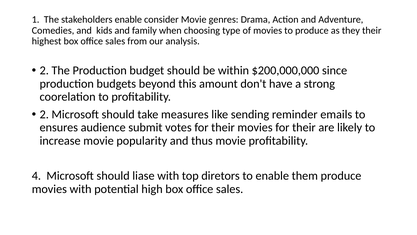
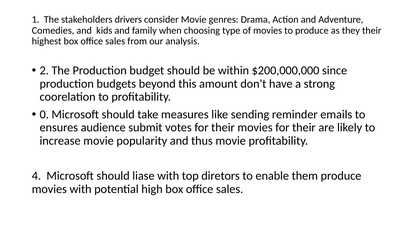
stakeholders enable: enable -> drivers
2 at (44, 114): 2 -> 0
